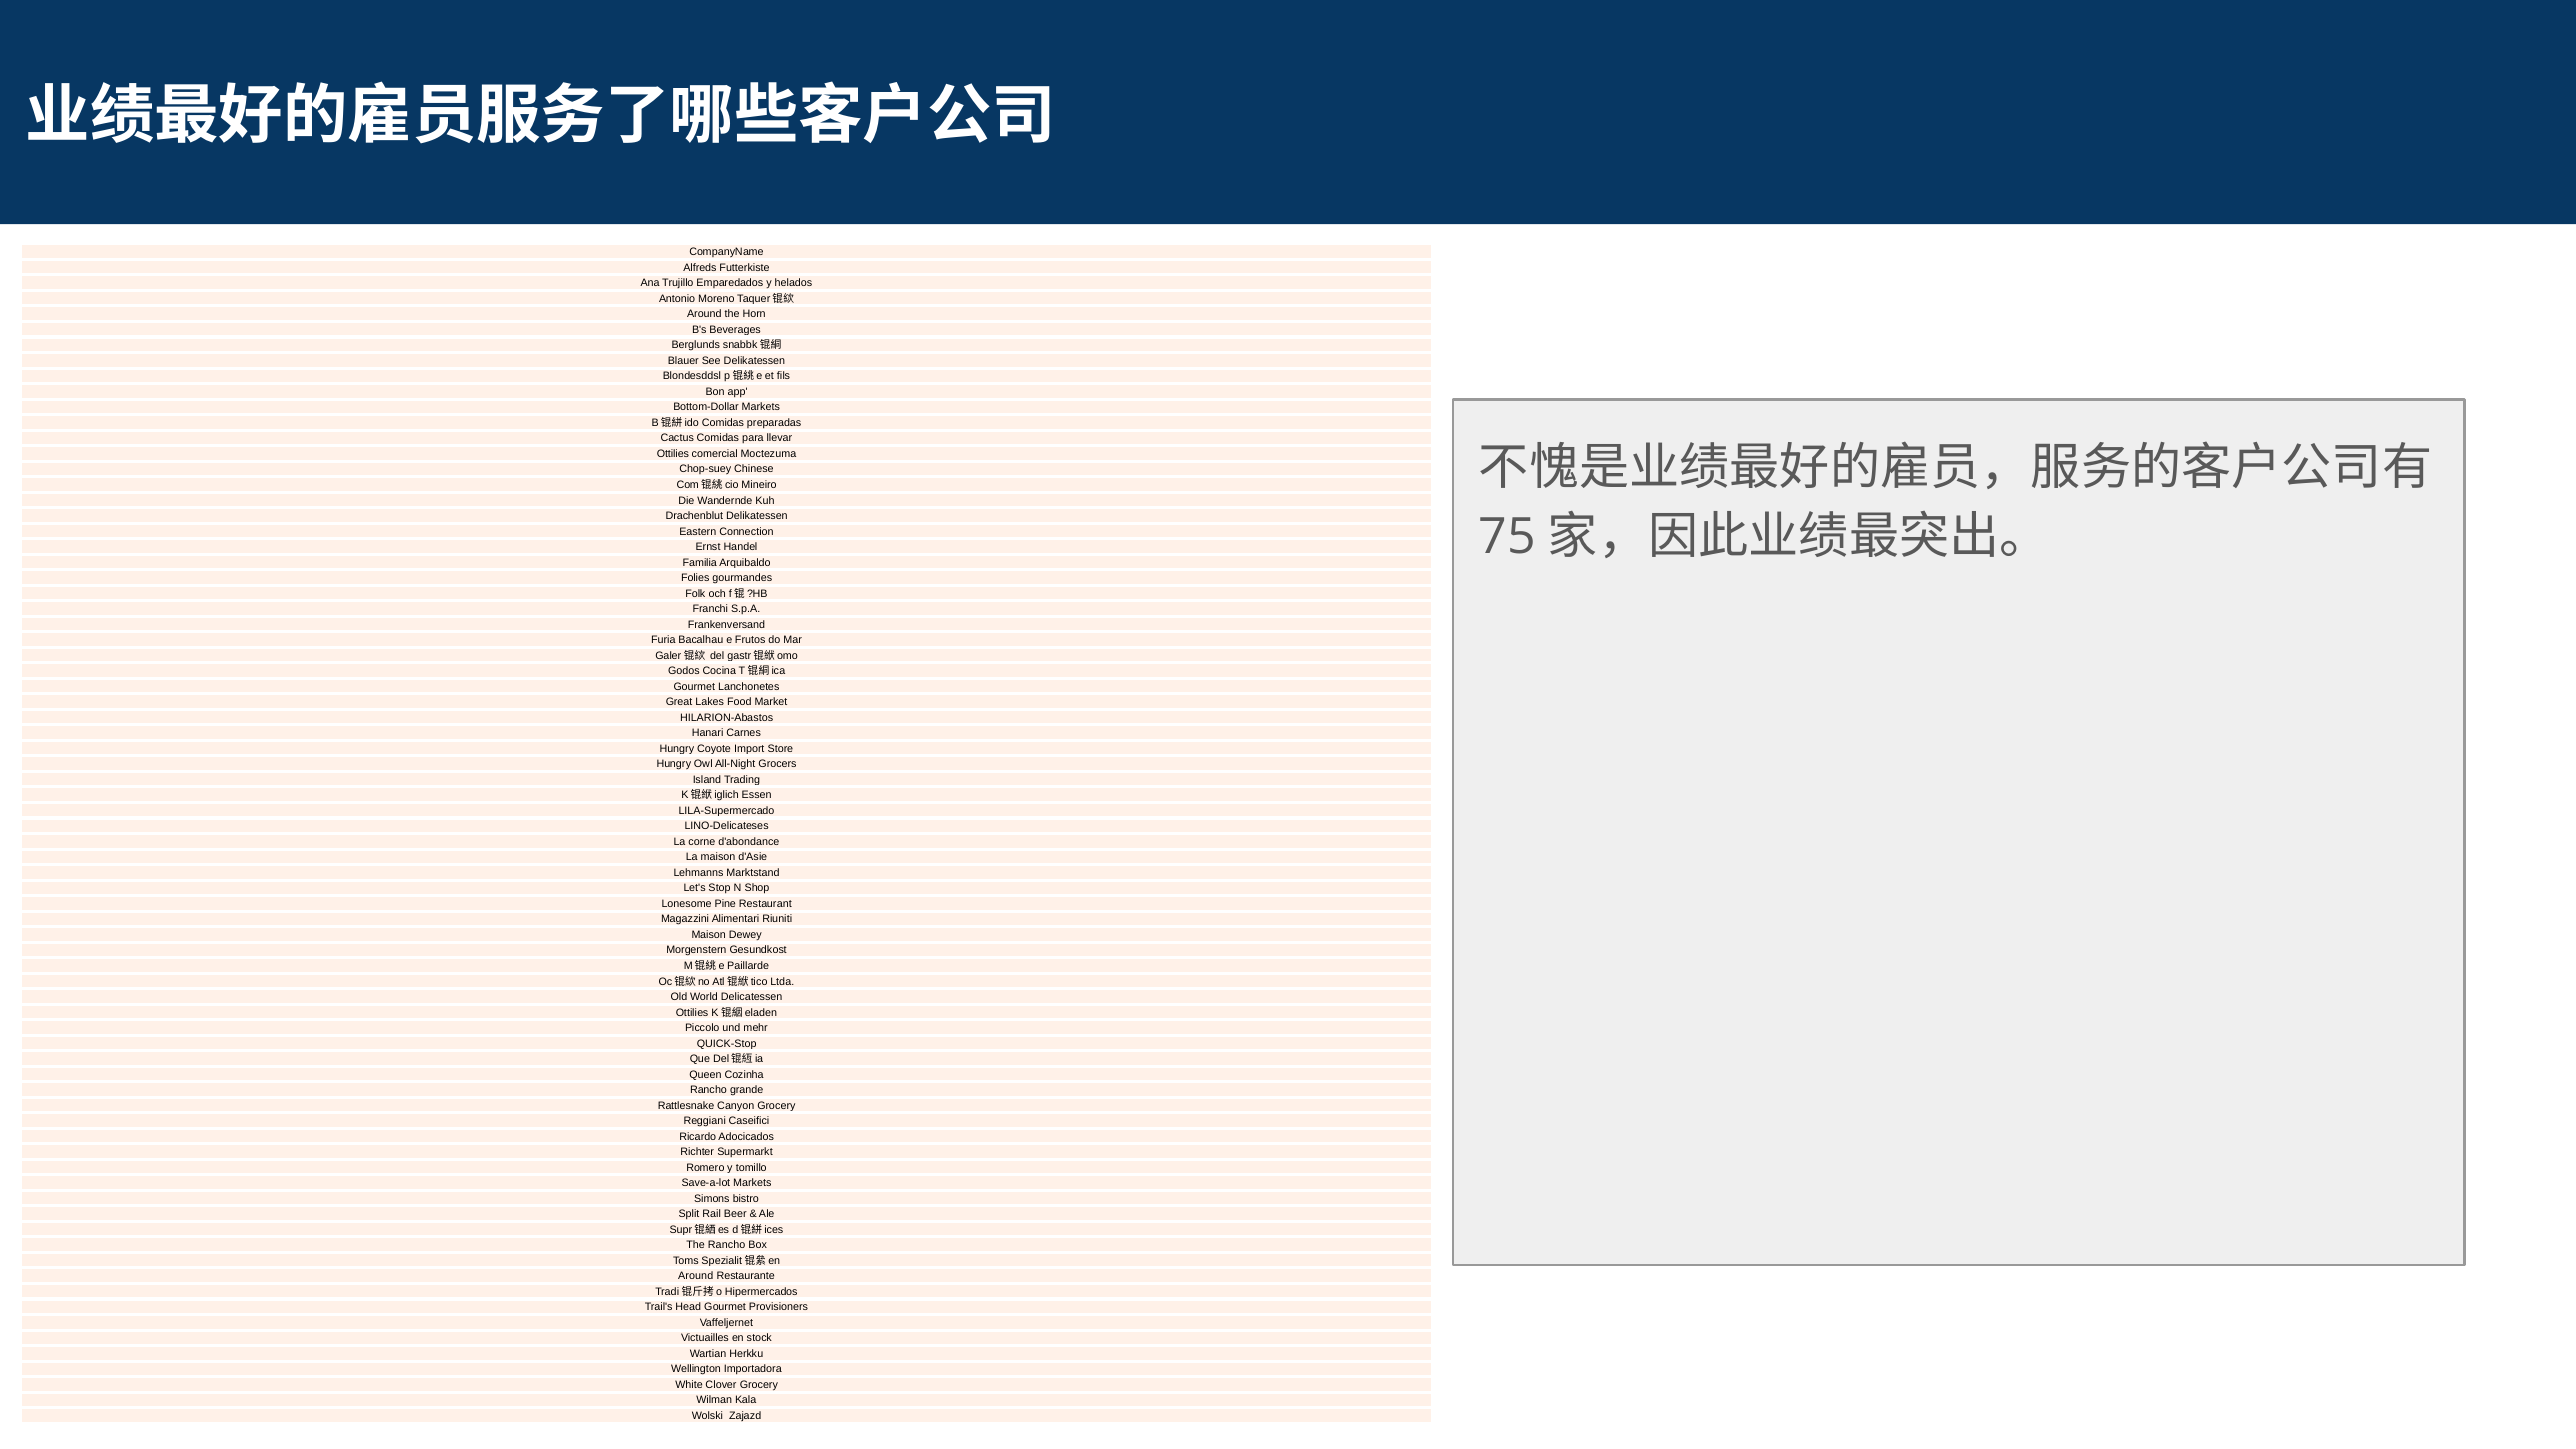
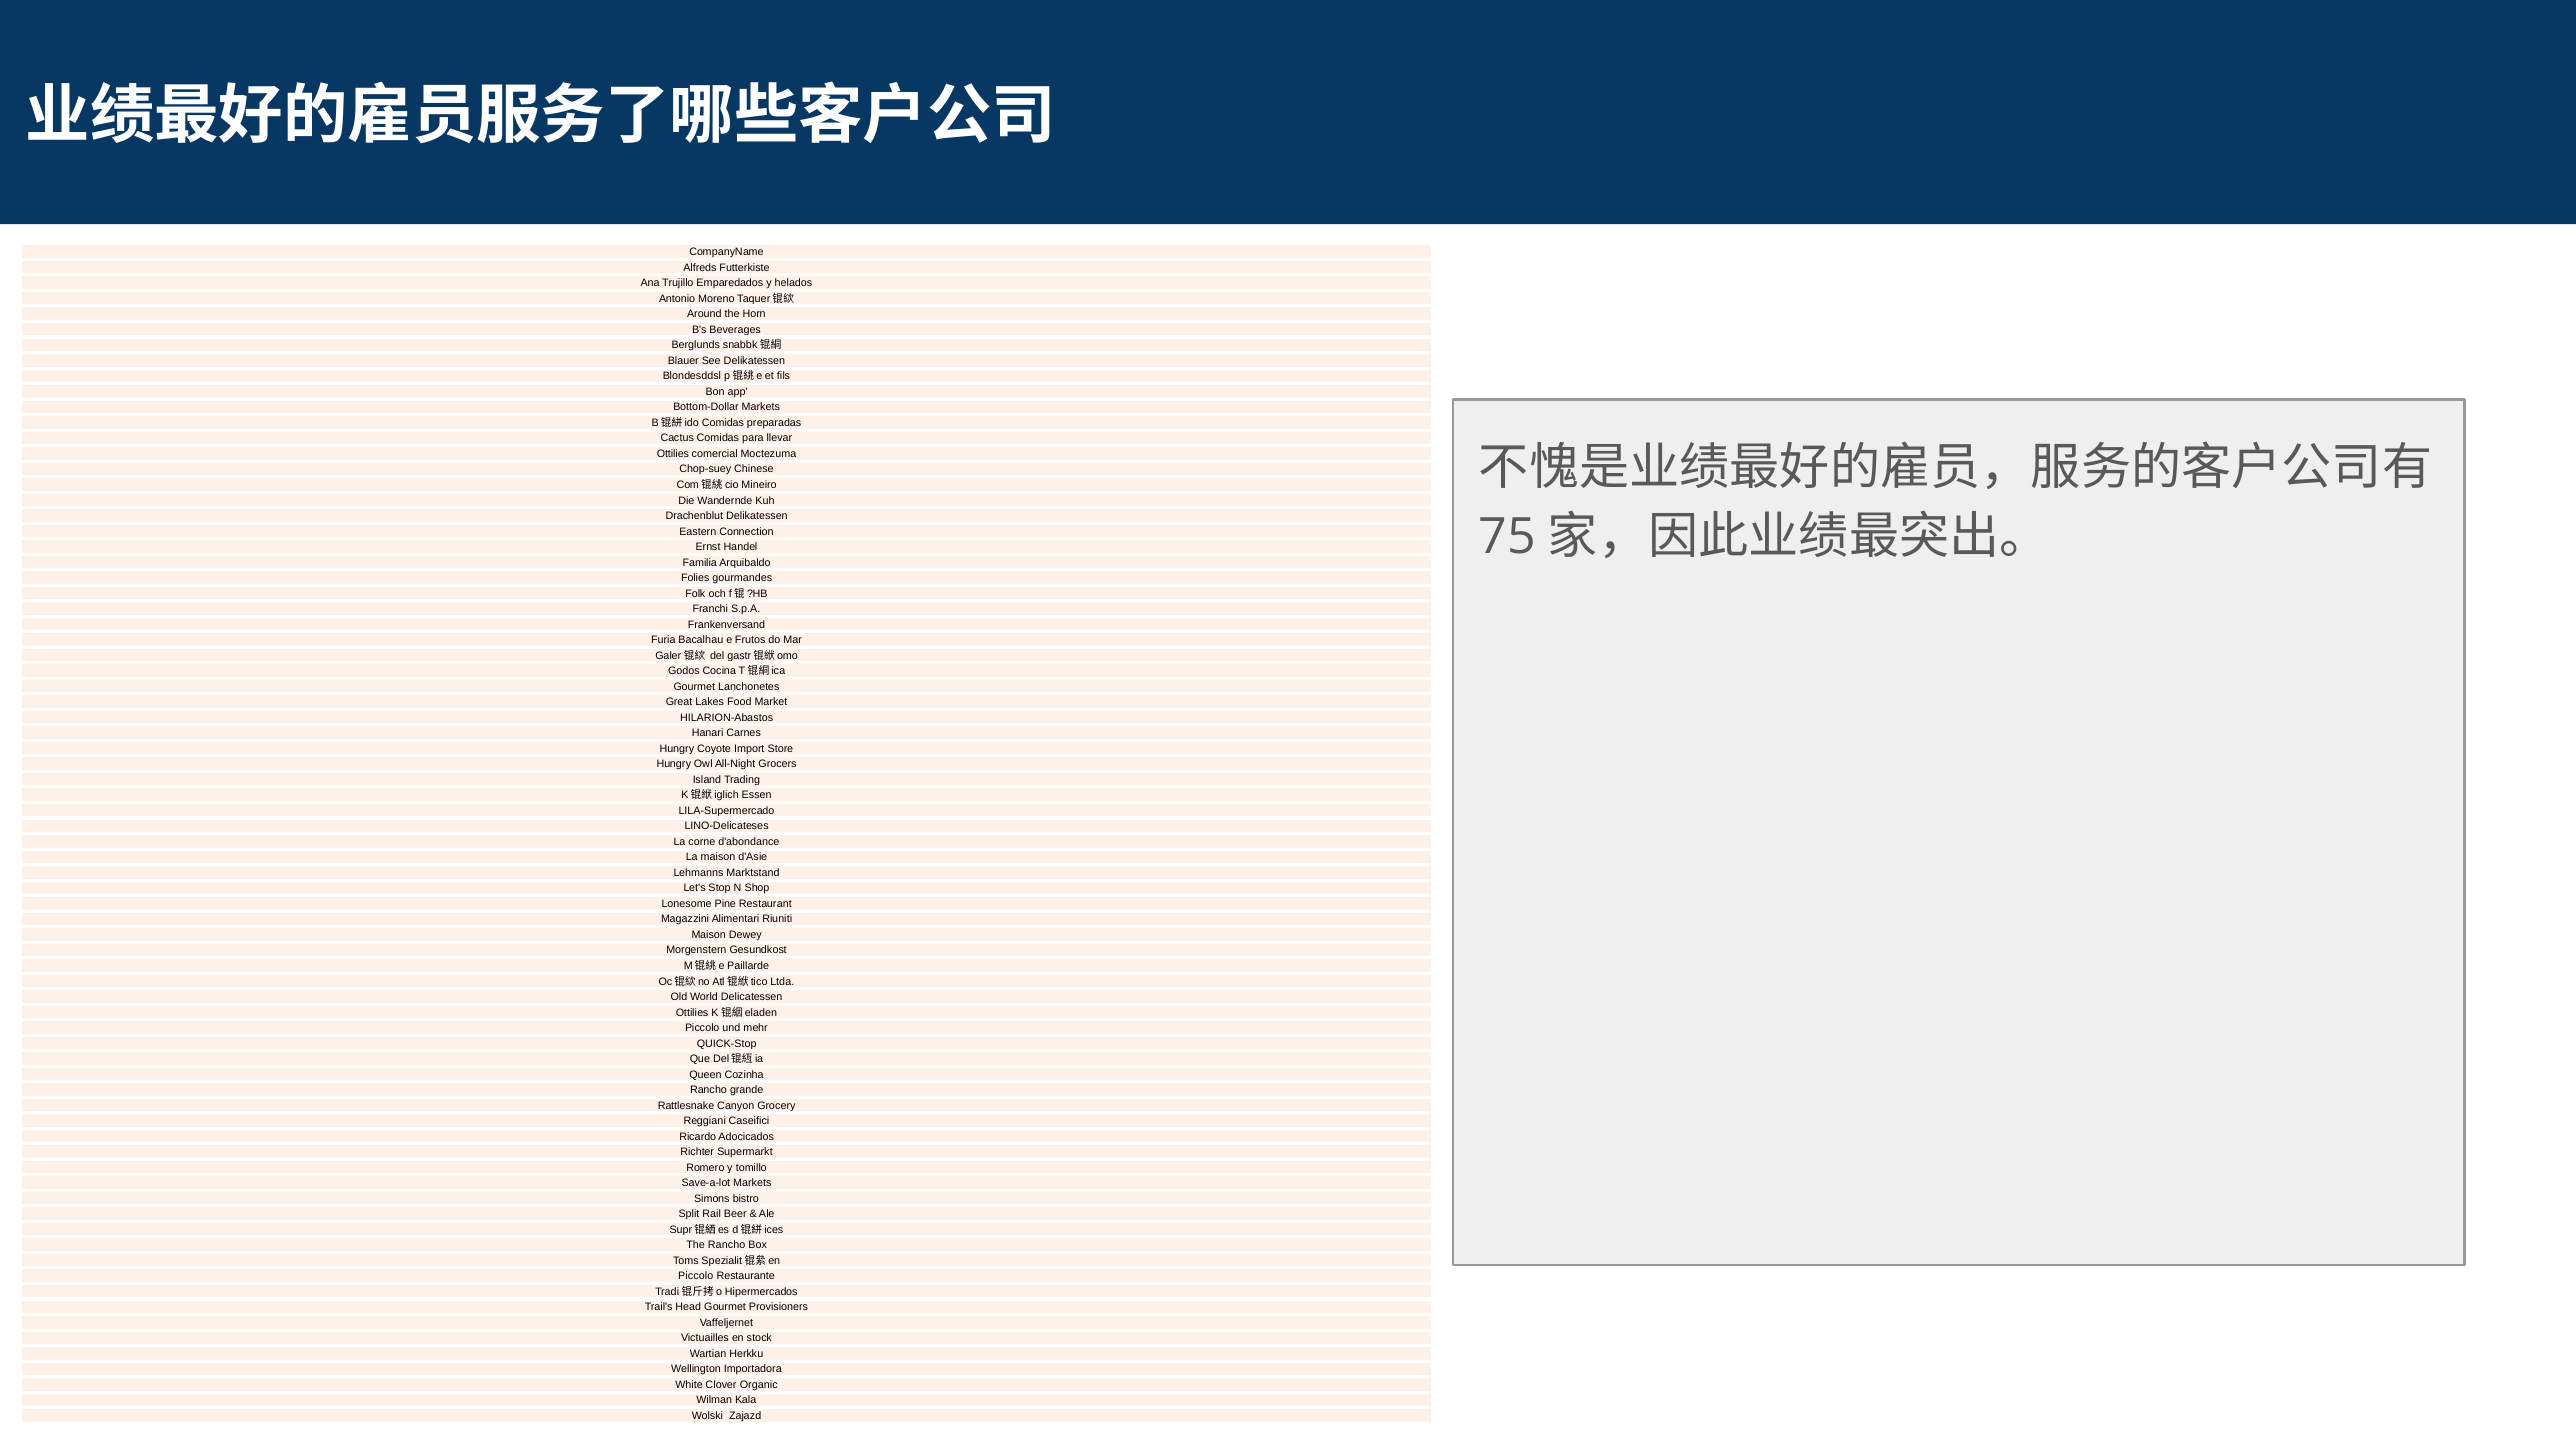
Around at (696, 1276): Around -> Piccolo
Clover Grocery: Grocery -> Organic
